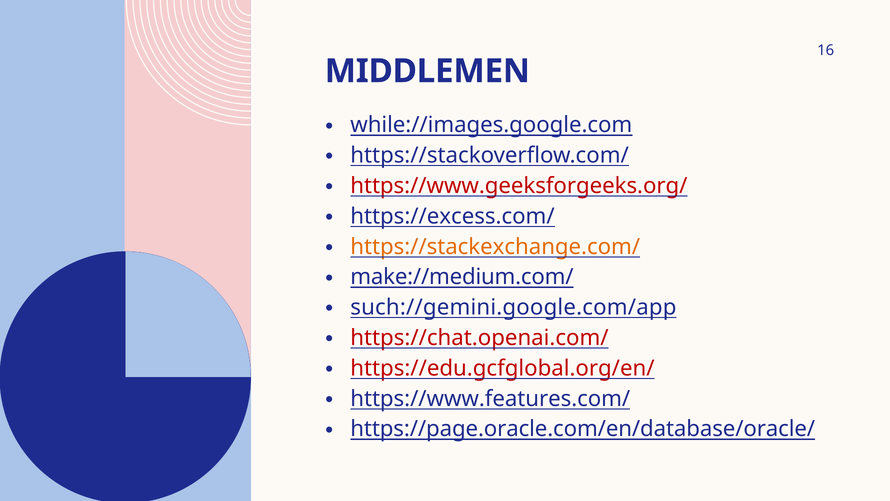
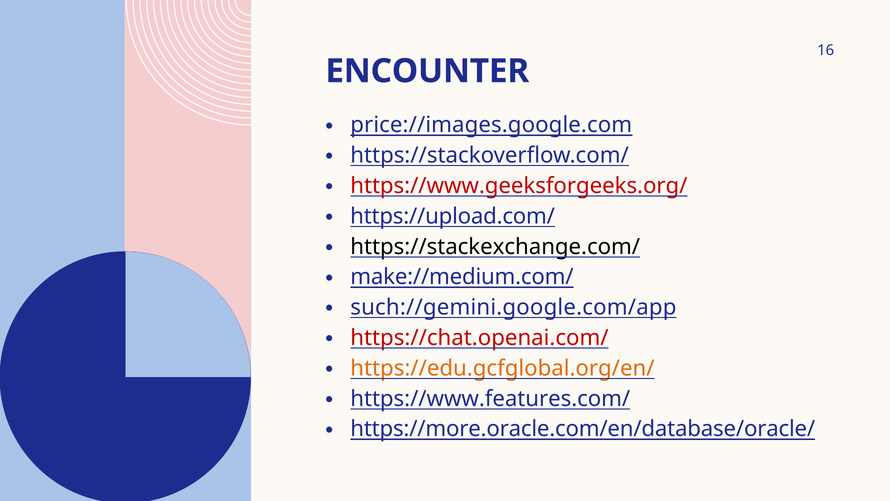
MIDDLEMEN: MIDDLEMEN -> ENCOUNTER
while://images.google.com: while://images.google.com -> price://images.google.com
https://excess.com/: https://excess.com/ -> https://upload.com/
https://stackexchange.com/ colour: orange -> black
https://edu.gcfglobal.org/en/ colour: red -> orange
https://page.oracle.com/en/database/oracle/: https://page.oracle.com/en/database/oracle/ -> https://more.oracle.com/en/database/oracle/
